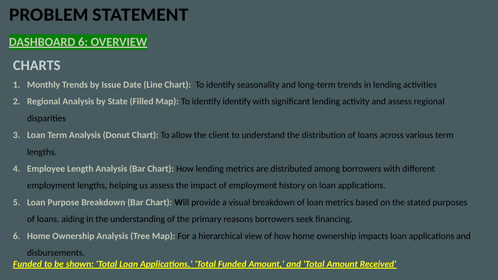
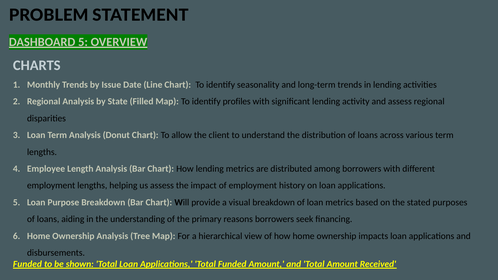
DASHBOARD 6: 6 -> 5
identify identify: identify -> profiles
